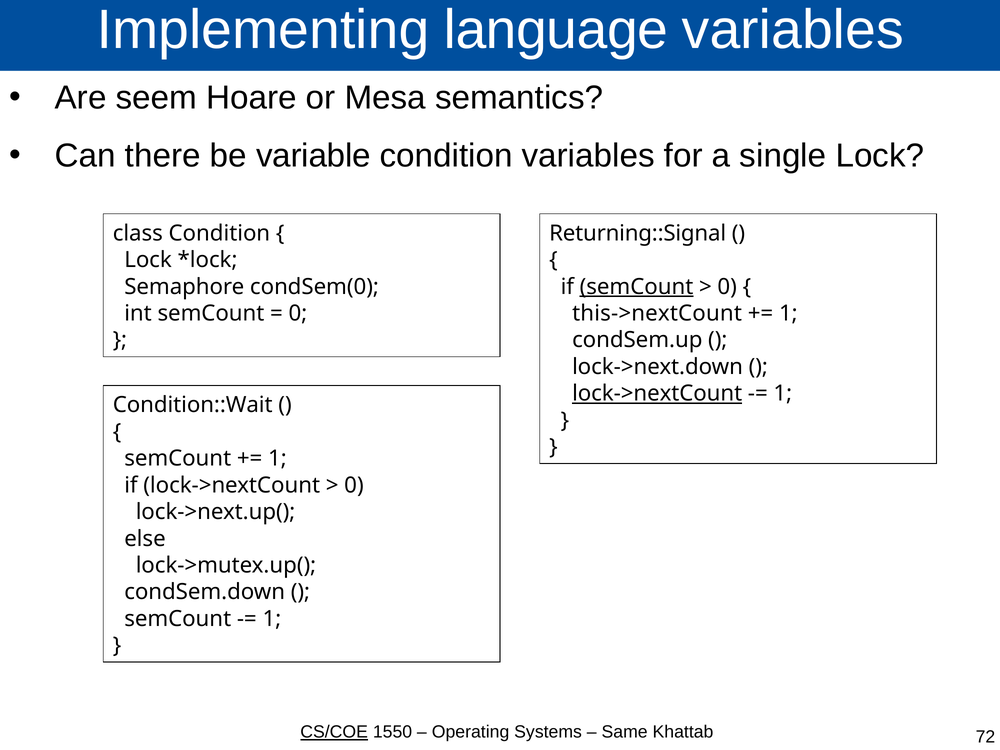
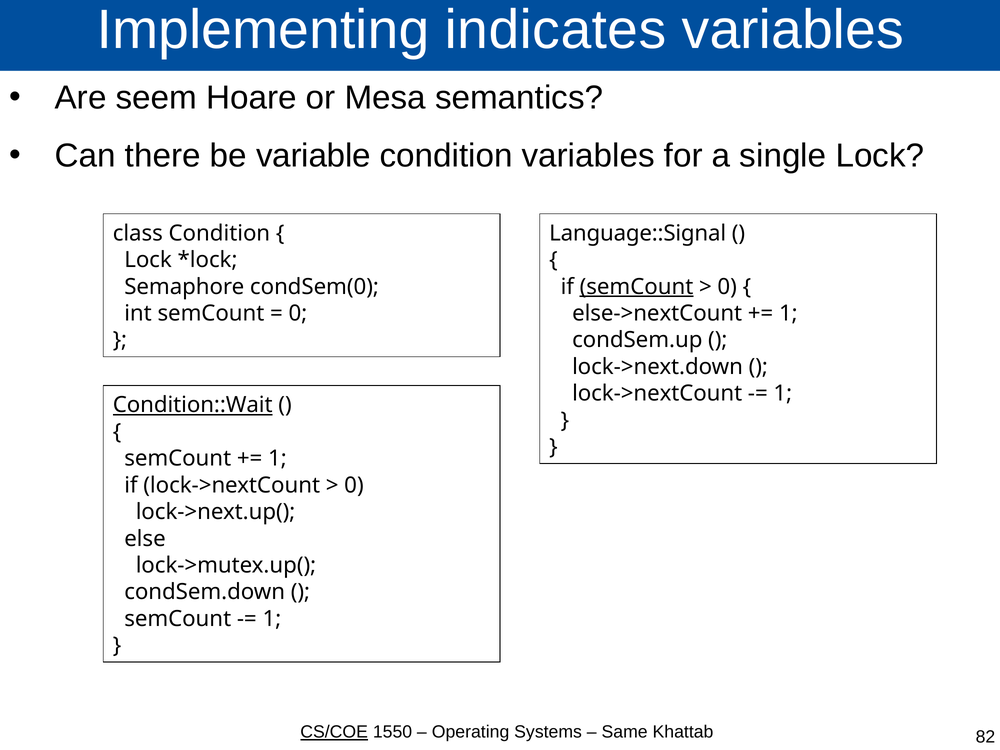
language: language -> indicates
Returning::Signal: Returning::Signal -> Language::Signal
this->nextCount: this->nextCount -> else->nextCount
lock->nextCount at (657, 393) underline: present -> none
Condition::Wait underline: none -> present
72: 72 -> 82
